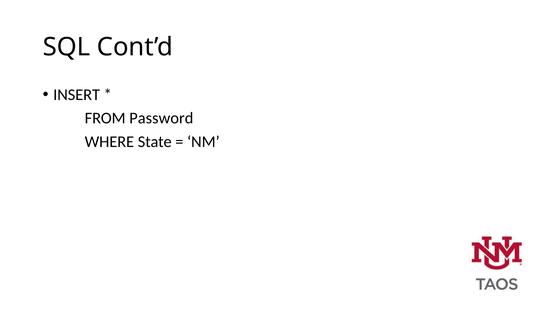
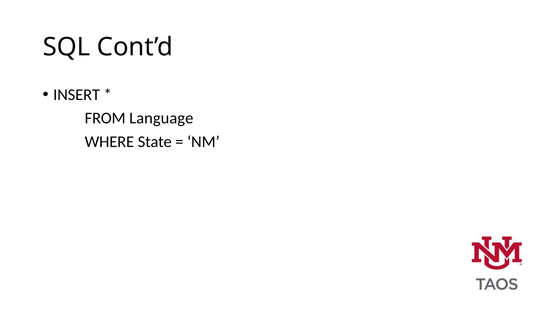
Password: Password -> Language
